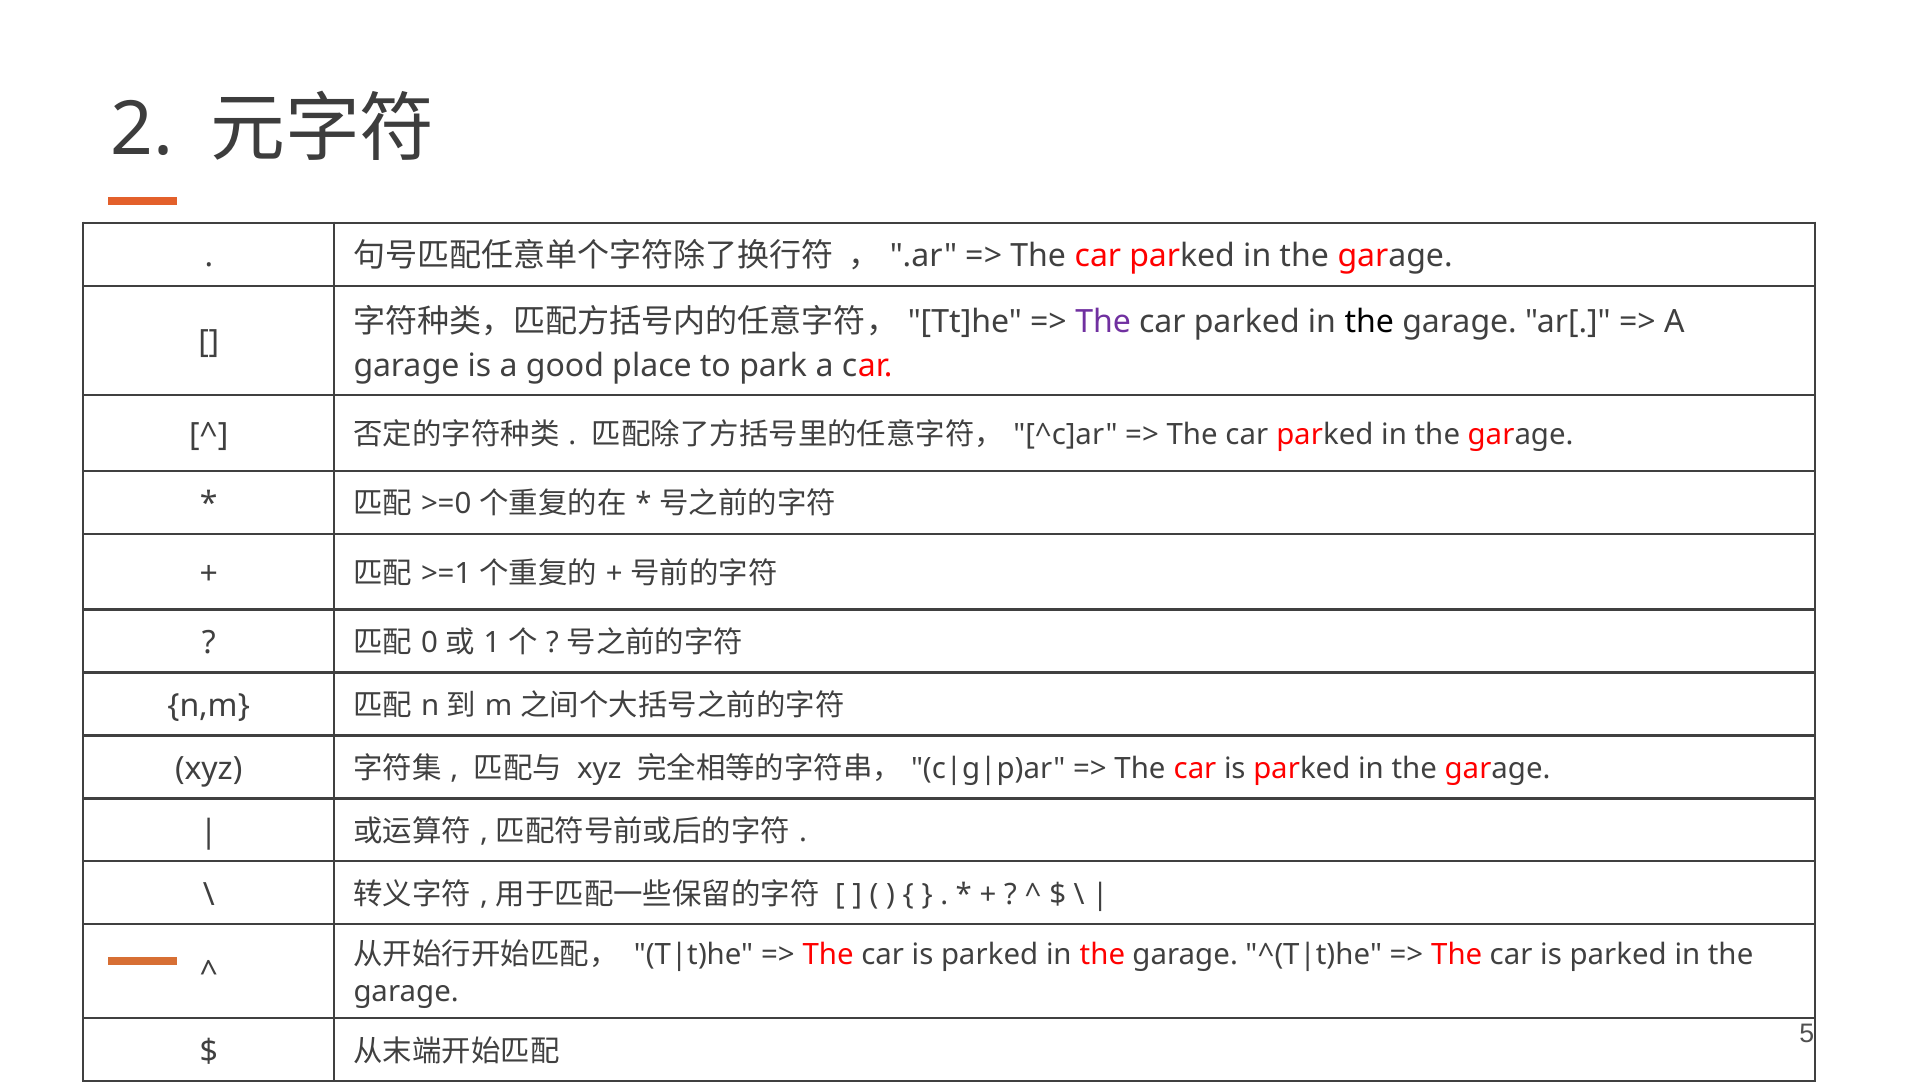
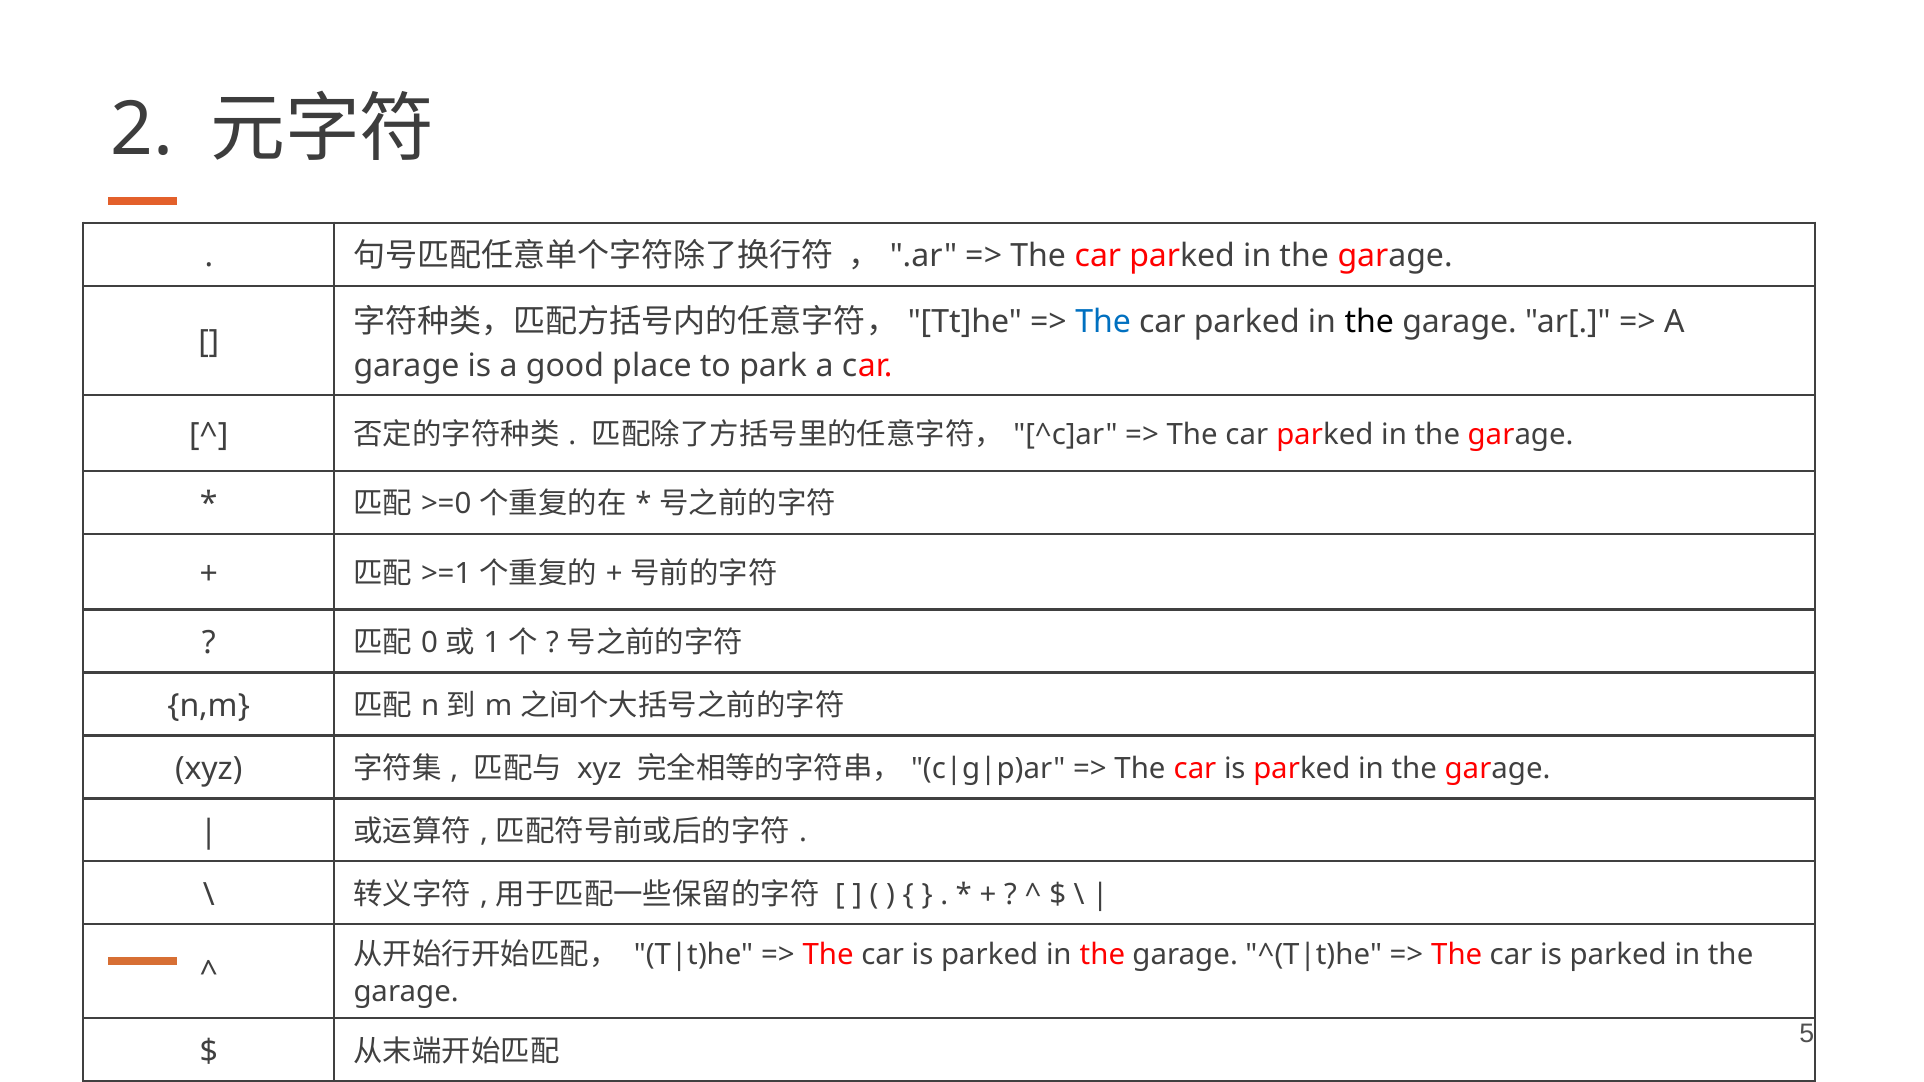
The at (1103, 322) colour: purple -> blue
